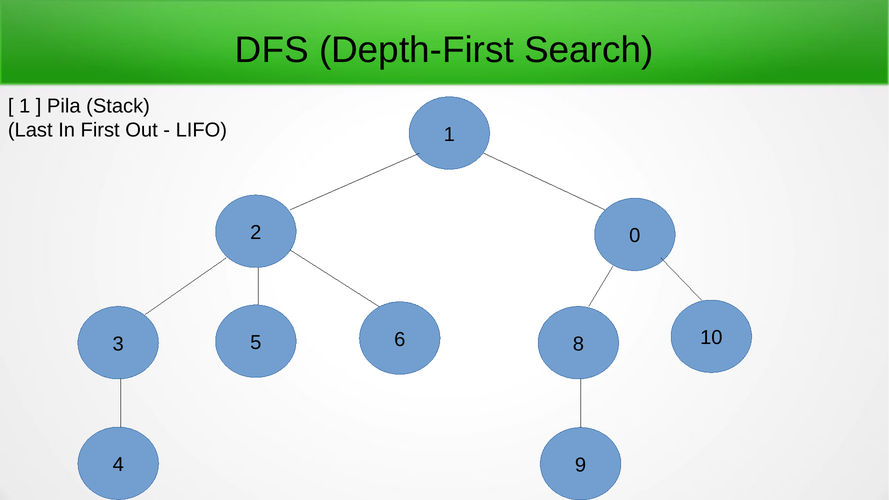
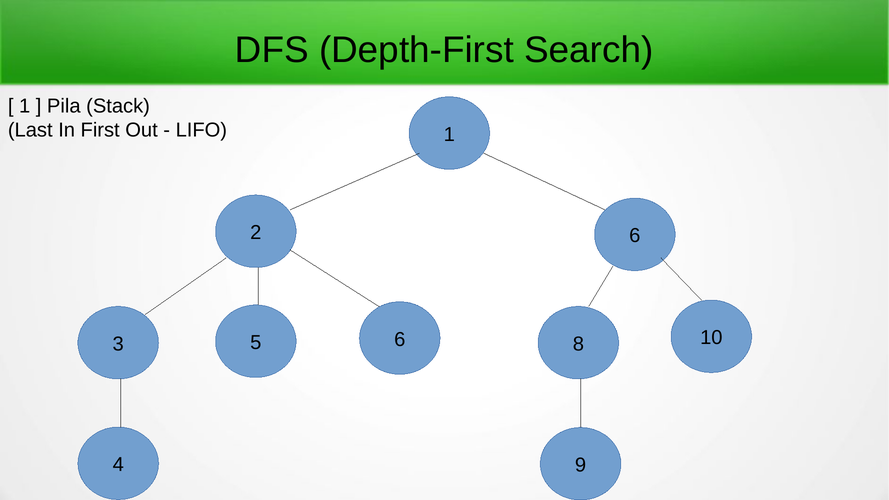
2 0: 0 -> 6
